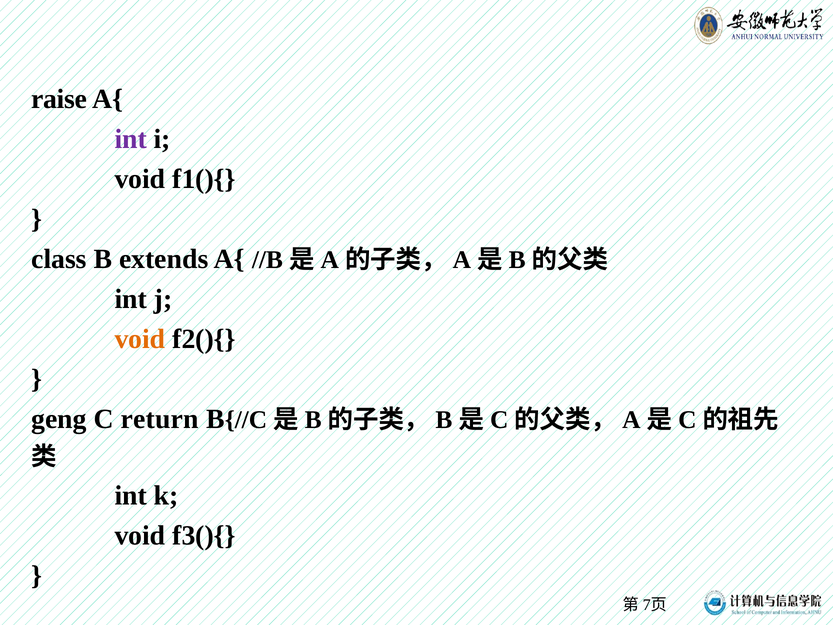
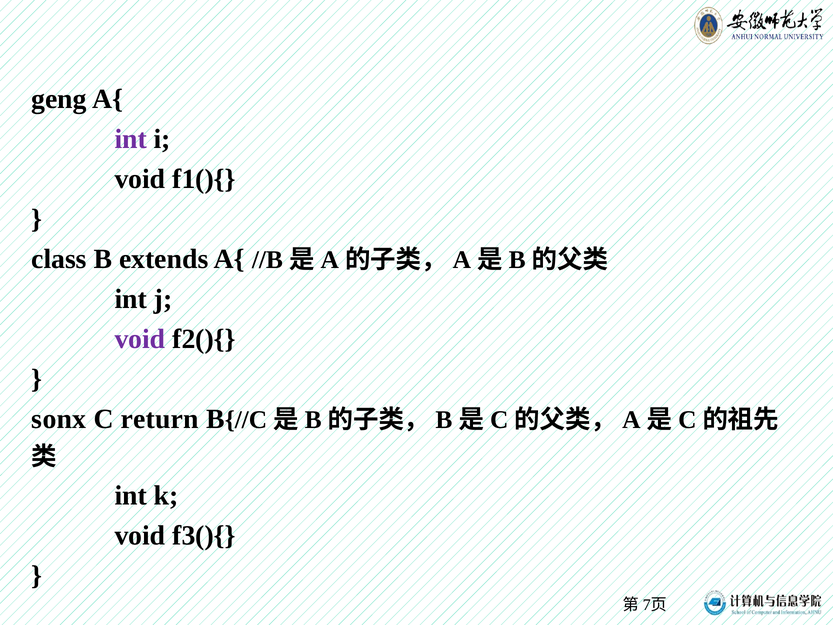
raise: raise -> geng
void at (140, 339) colour: orange -> purple
geng: geng -> sonx
